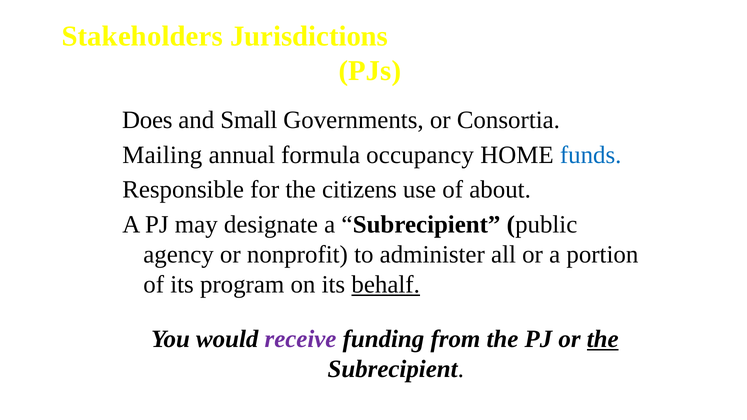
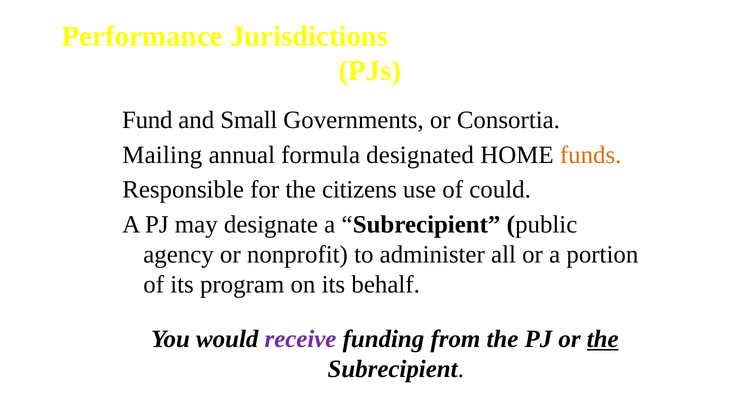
Stakeholders: Stakeholders -> Performance
Does: Does -> Fund
occupancy: occupancy -> designated
funds colour: blue -> orange
about: about -> could
behalf underline: present -> none
